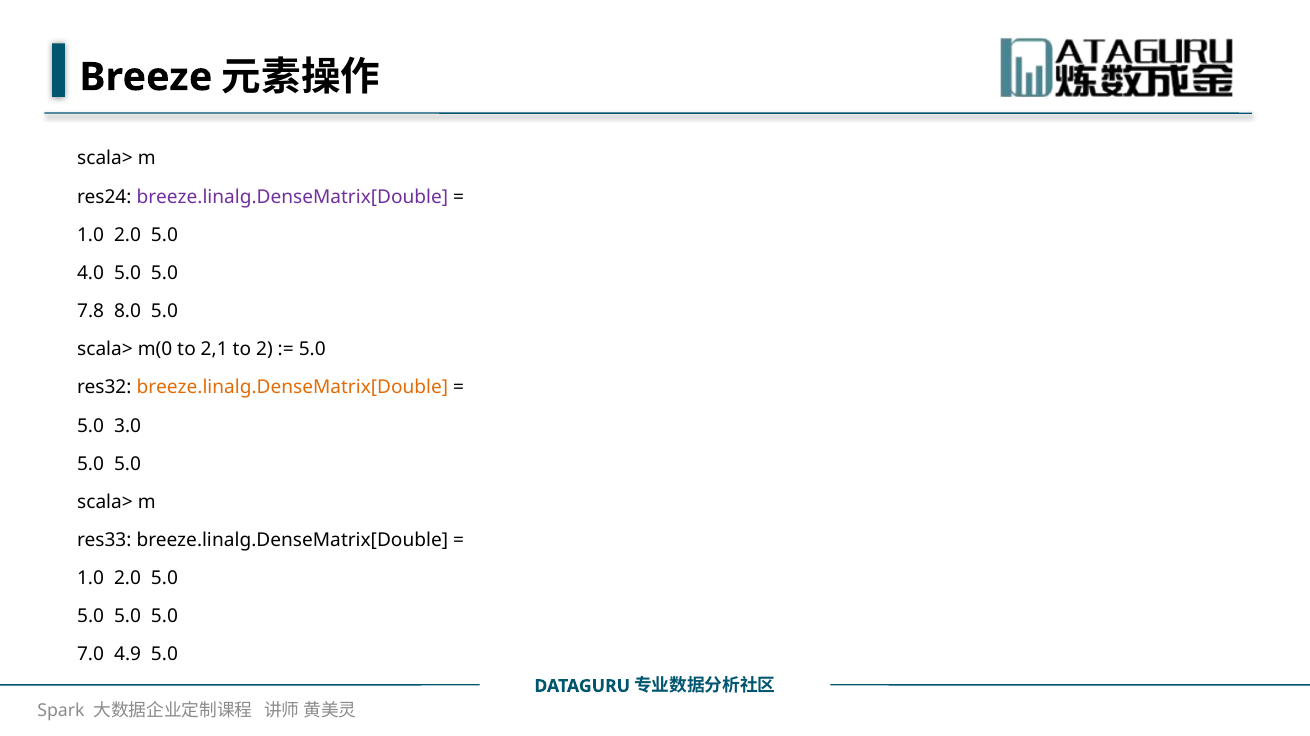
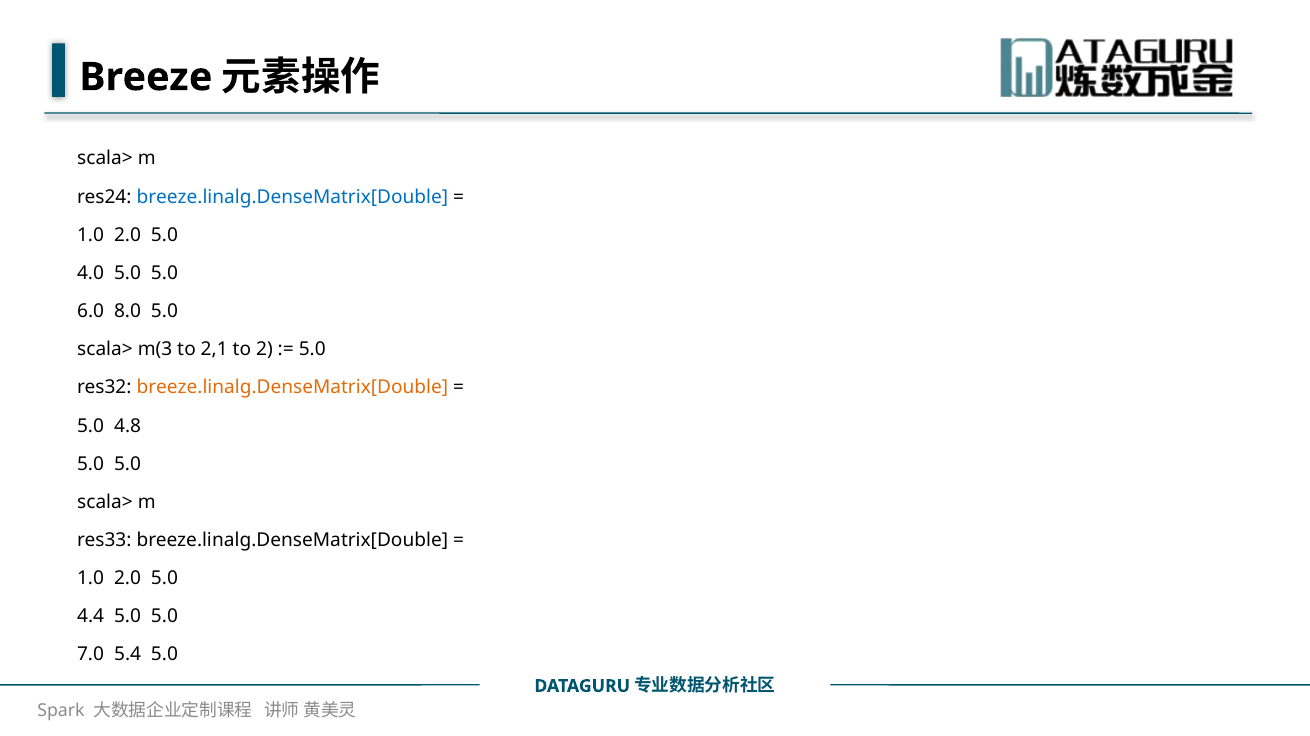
breeze.linalg.DenseMatrix[Double at (292, 197) colour: purple -> blue
7.8: 7.8 -> 6.0
m(0: m(0 -> m(3
3.0: 3.0 -> 4.8
5.0 at (91, 617): 5.0 -> 4.4
4.9: 4.9 -> 5.4
